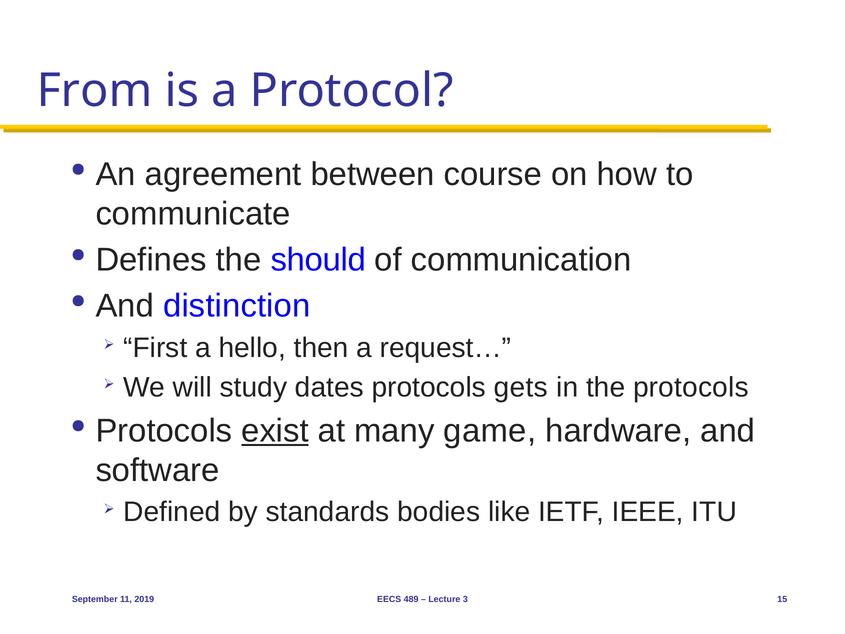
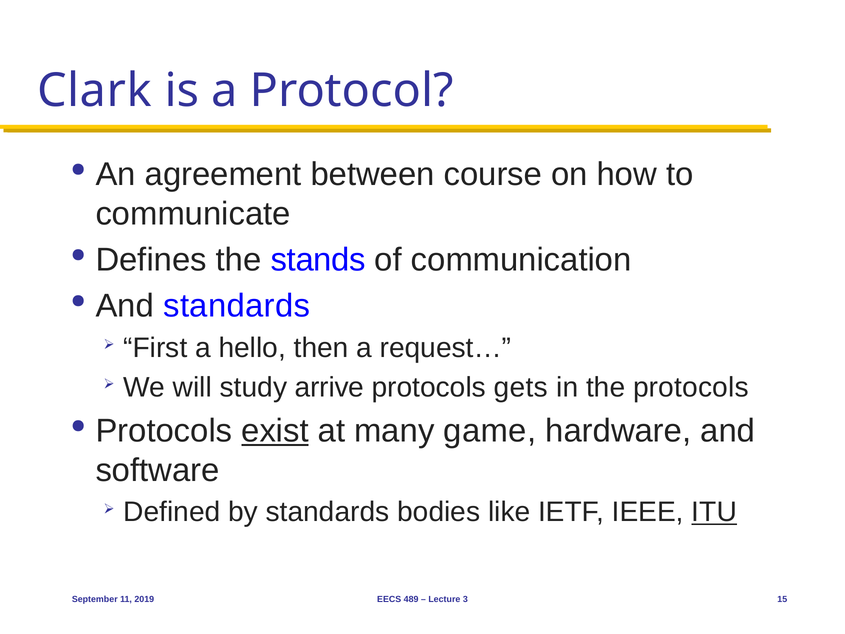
From: From -> Clark
should: should -> stands
And distinction: distinction -> standards
dates: dates -> arrive
ITU underline: none -> present
